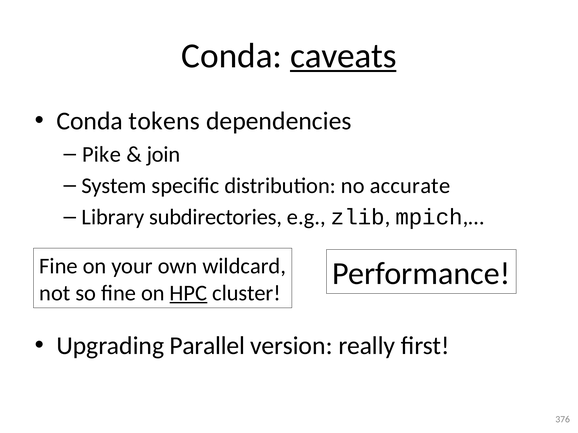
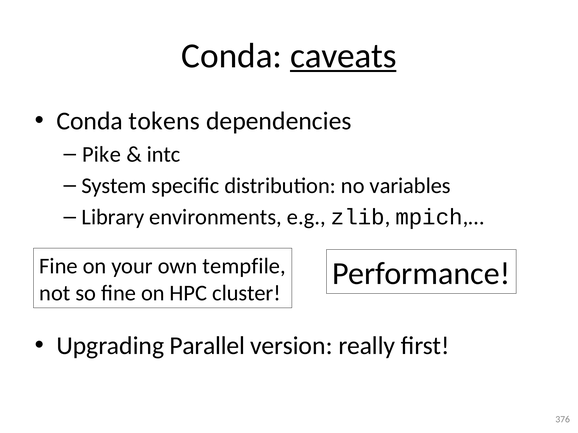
join: join -> intc
accurate: accurate -> variables
subdirectories: subdirectories -> environments
wildcard: wildcard -> tempfile
HPC underline: present -> none
